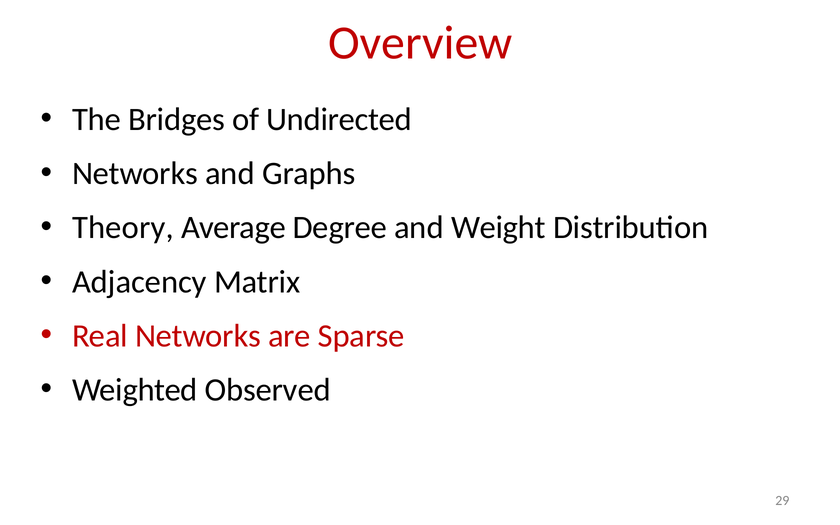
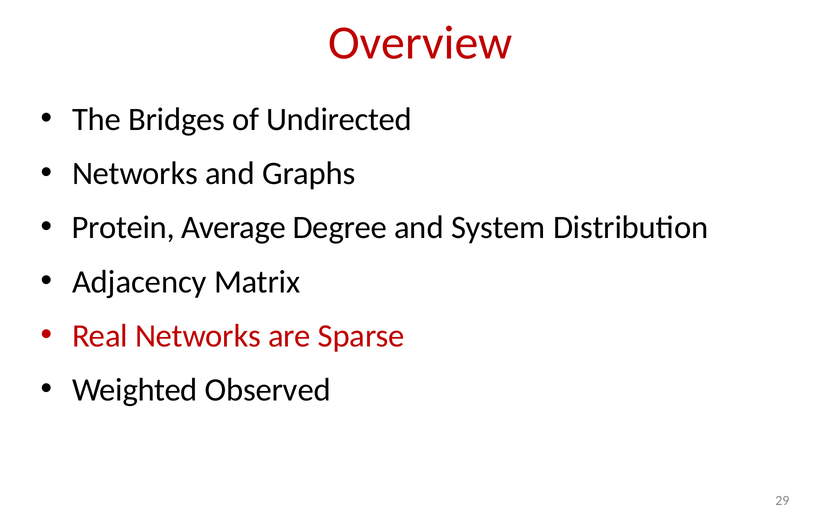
Theory: Theory -> Protein
Weight: Weight -> System
